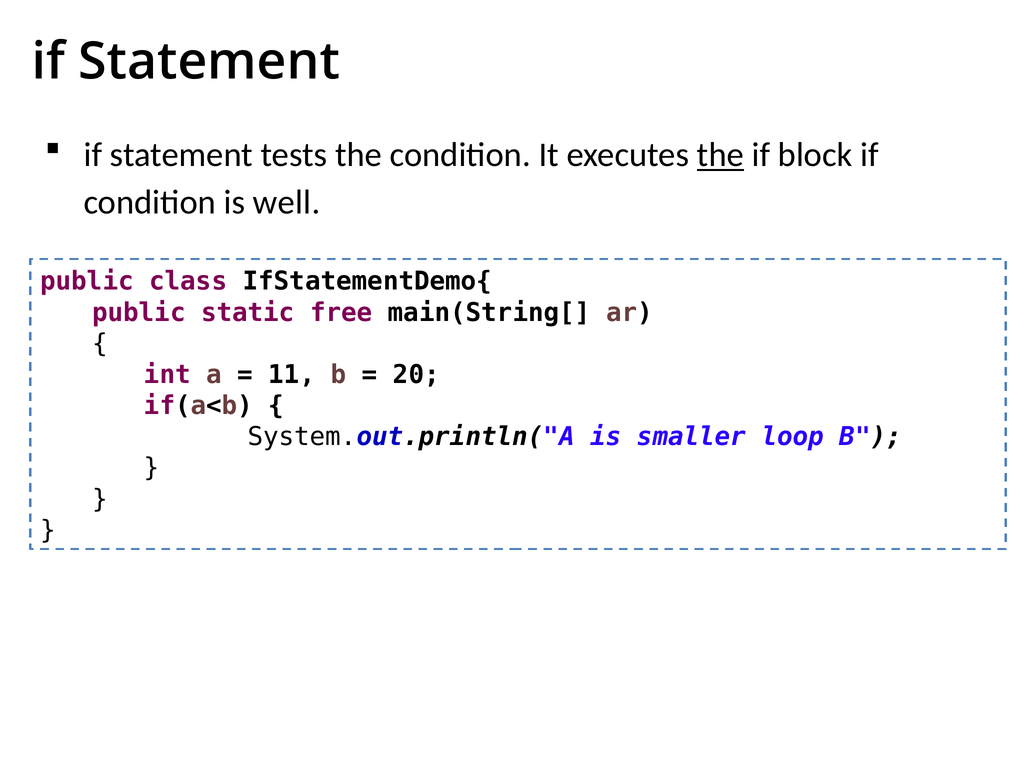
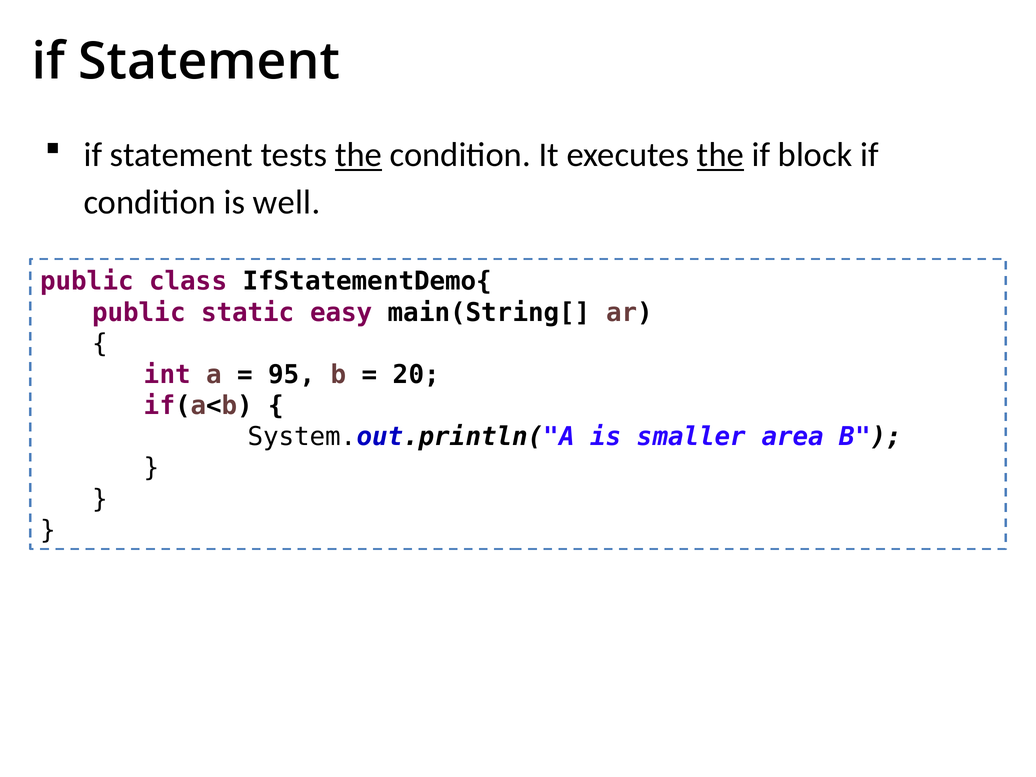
the at (359, 155) underline: none -> present
free: free -> easy
11: 11 -> 95
loop: loop -> area
